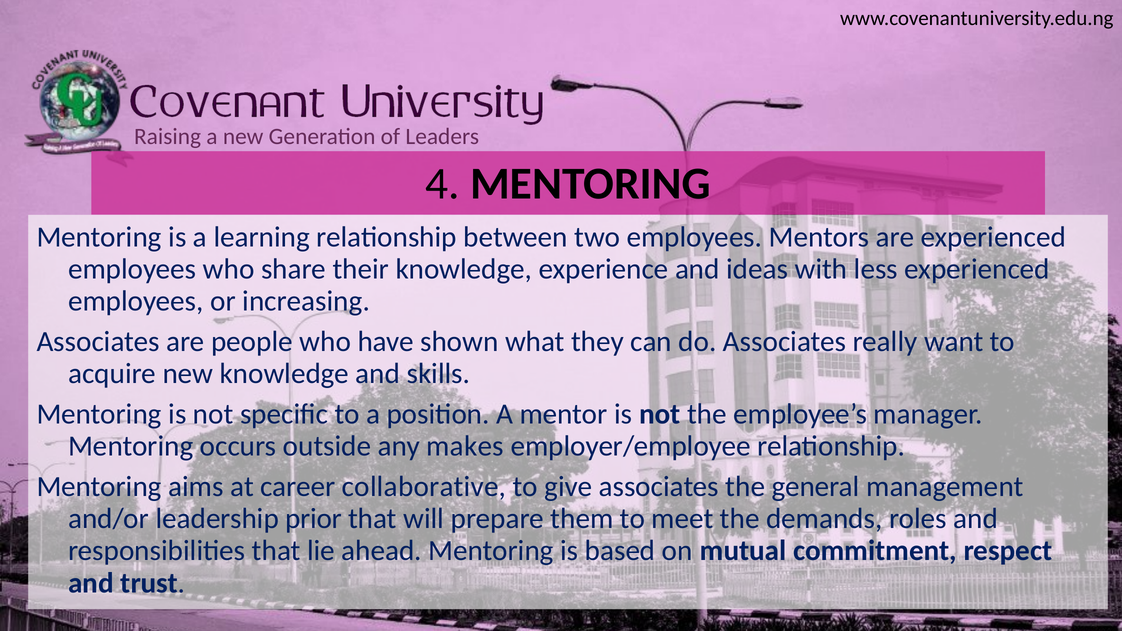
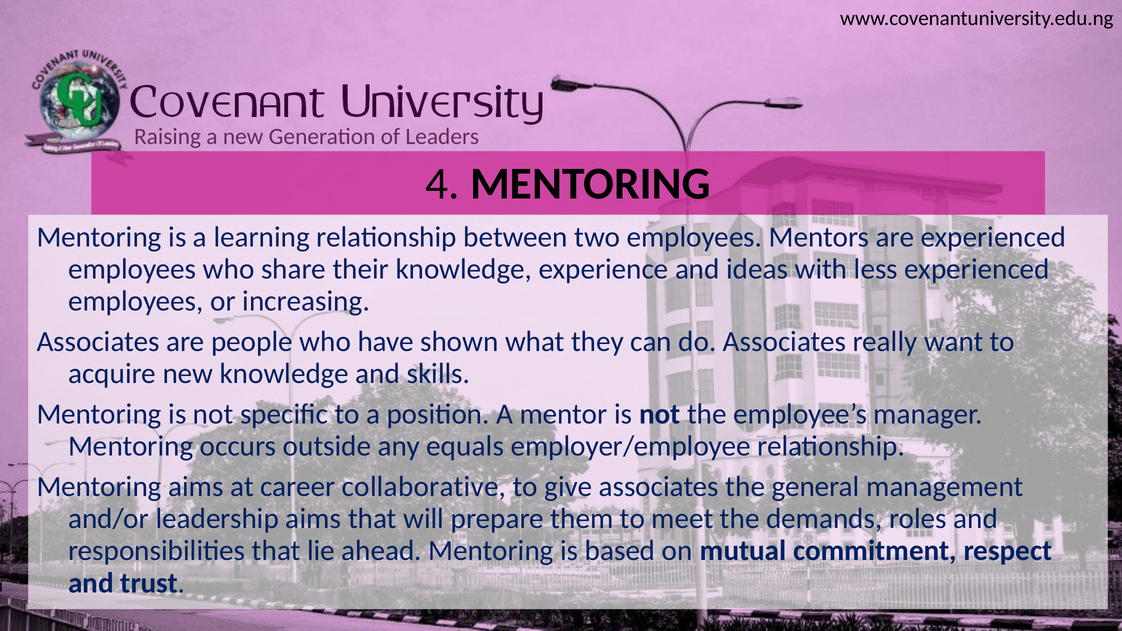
makes: makes -> equals
leadership prior: prior -> aims
